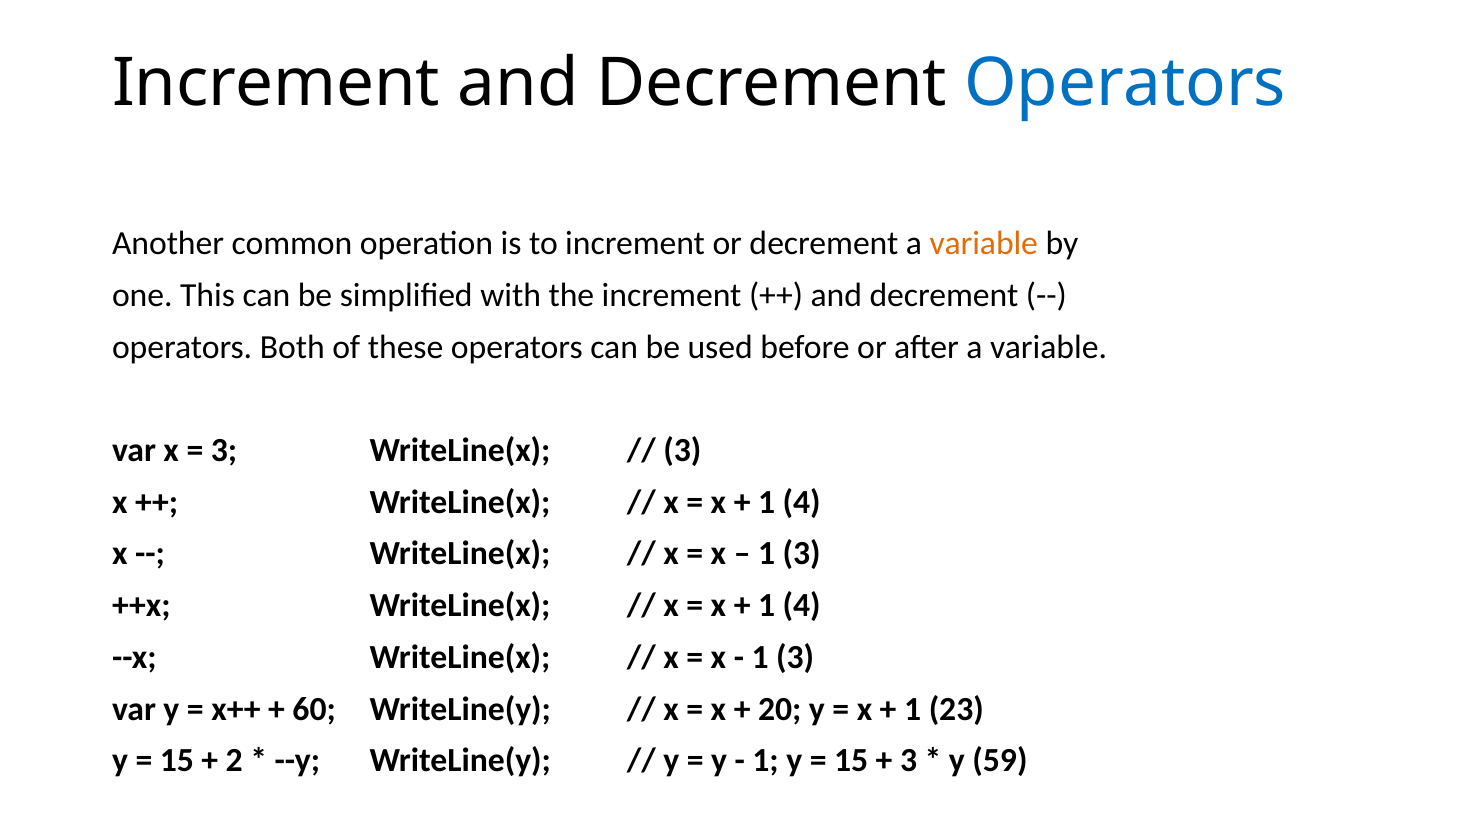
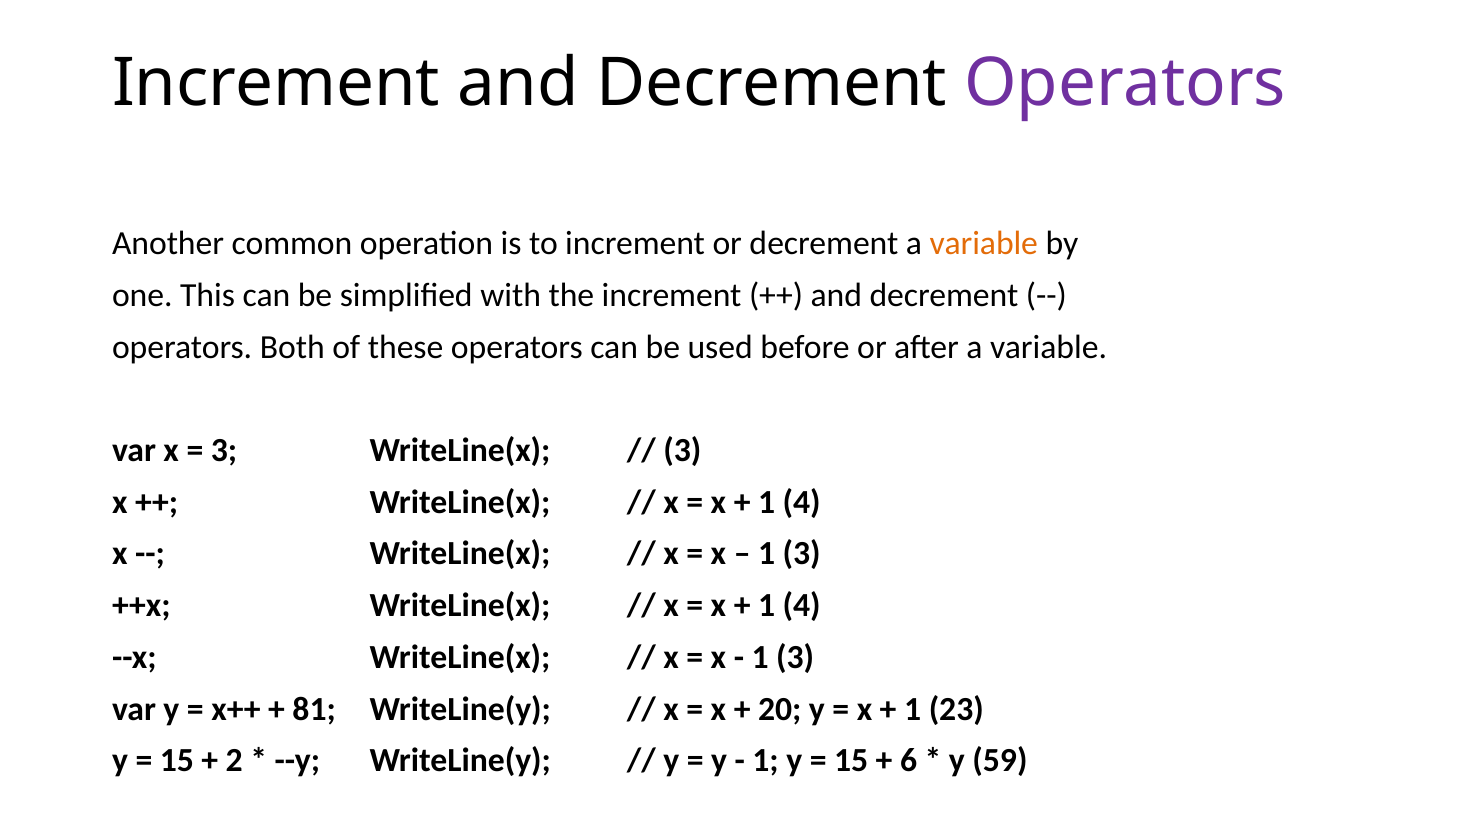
Operators at (1125, 83) colour: blue -> purple
60: 60 -> 81
3 at (909, 760): 3 -> 6
